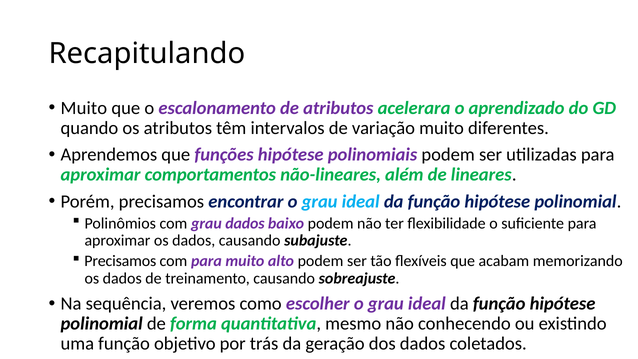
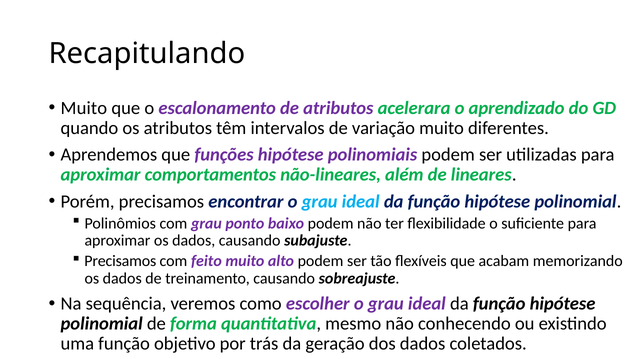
grau dados: dados -> ponto
com para: para -> feito
